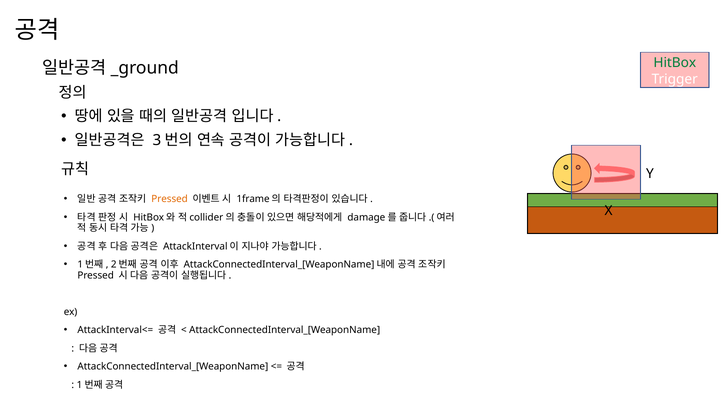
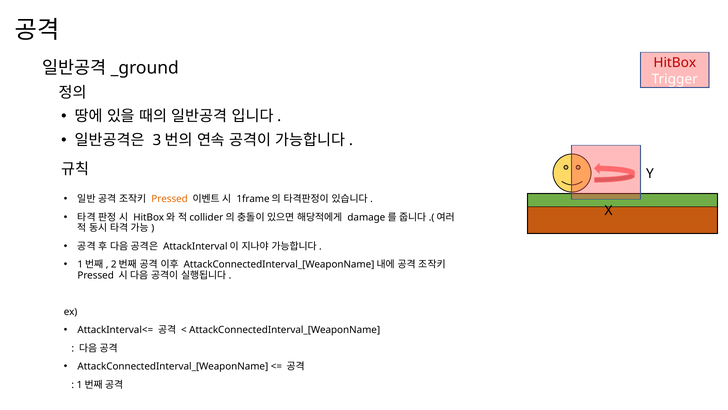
HitBox colour: green -> red
